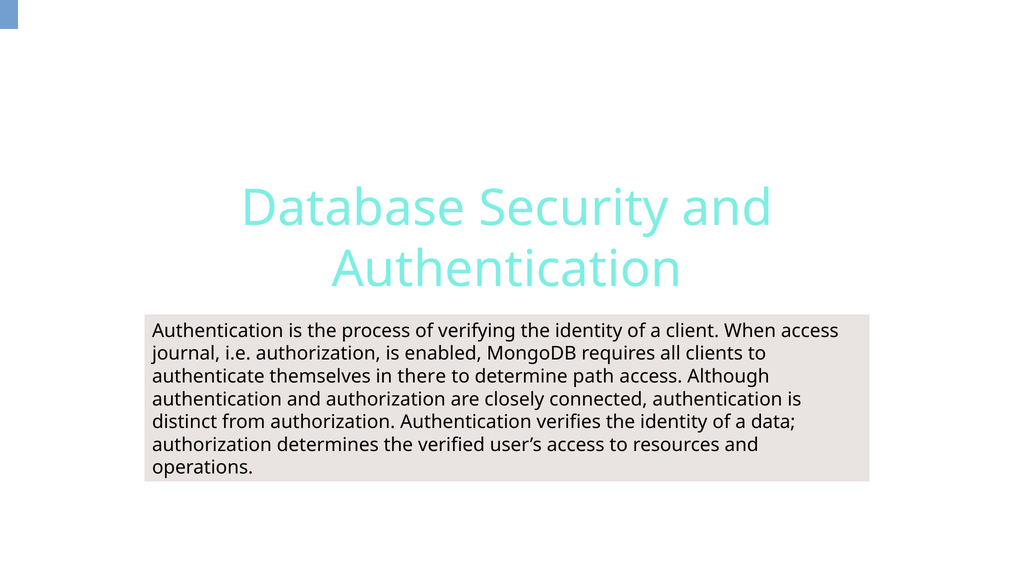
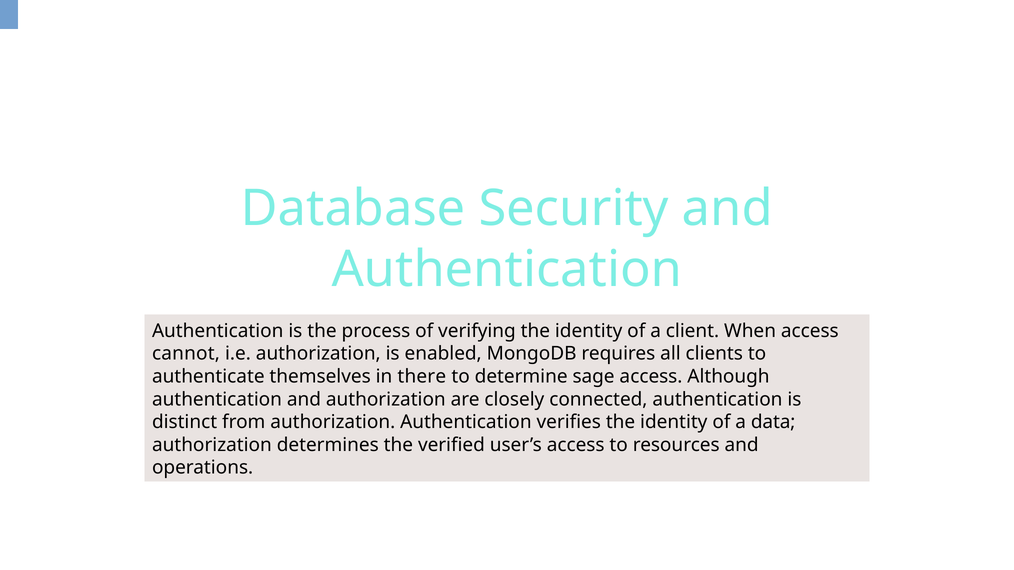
journal: journal -> cannot
path: path -> sage
